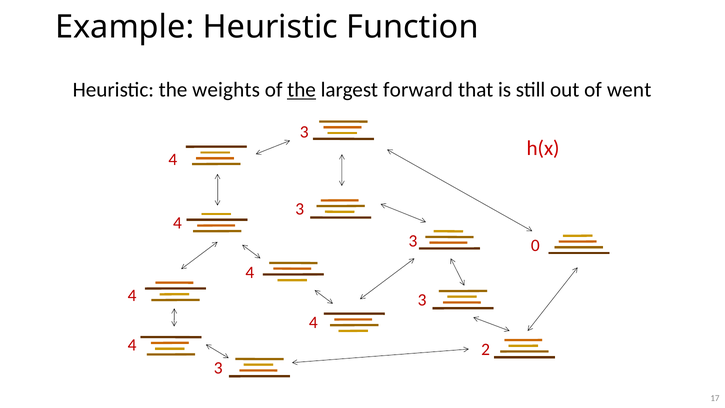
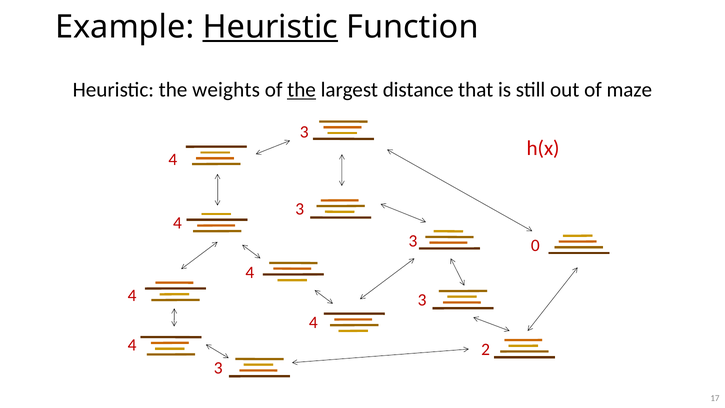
Heuristic at (270, 27) underline: none -> present
forward: forward -> distance
went: went -> maze
